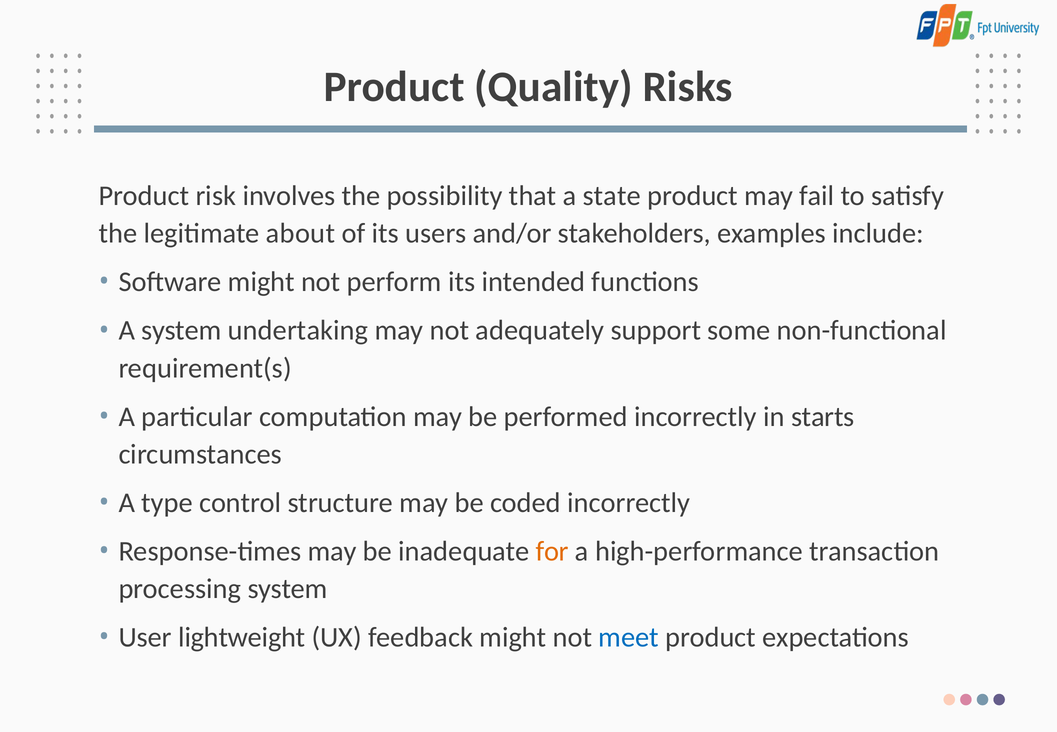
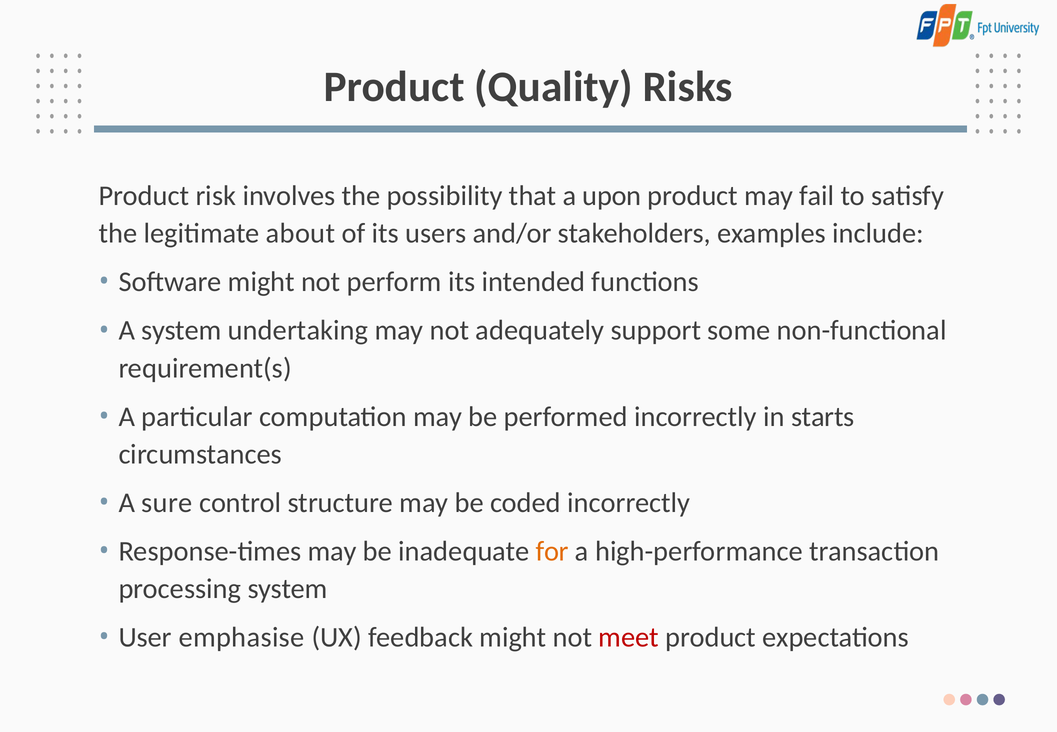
state: state -> upon
type: type -> sure
lightweight: lightweight -> emphasise
meet colour: blue -> red
